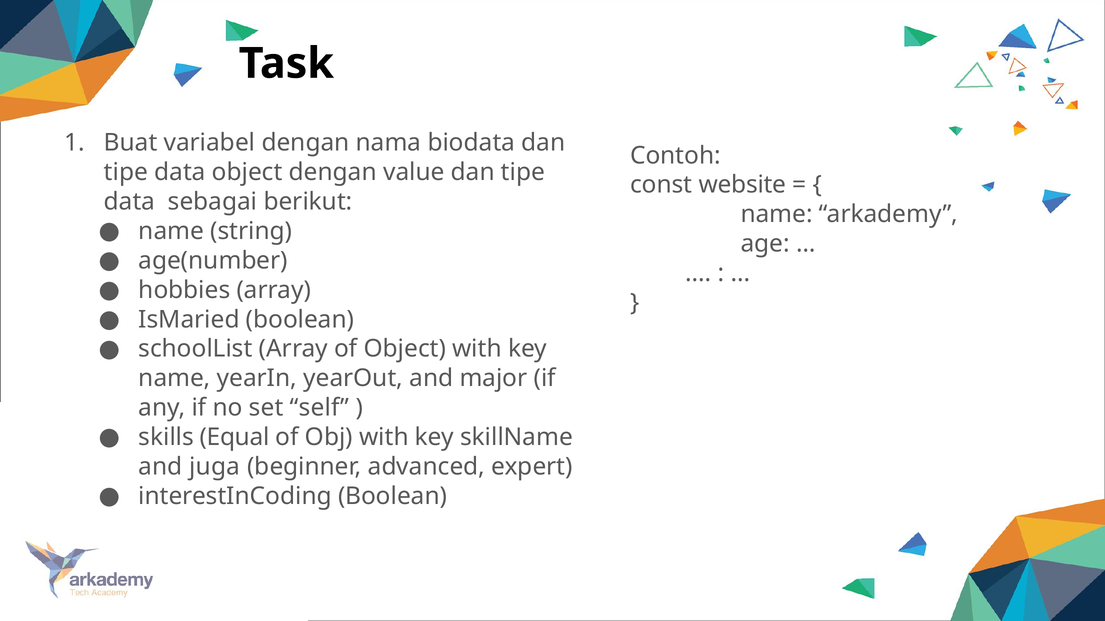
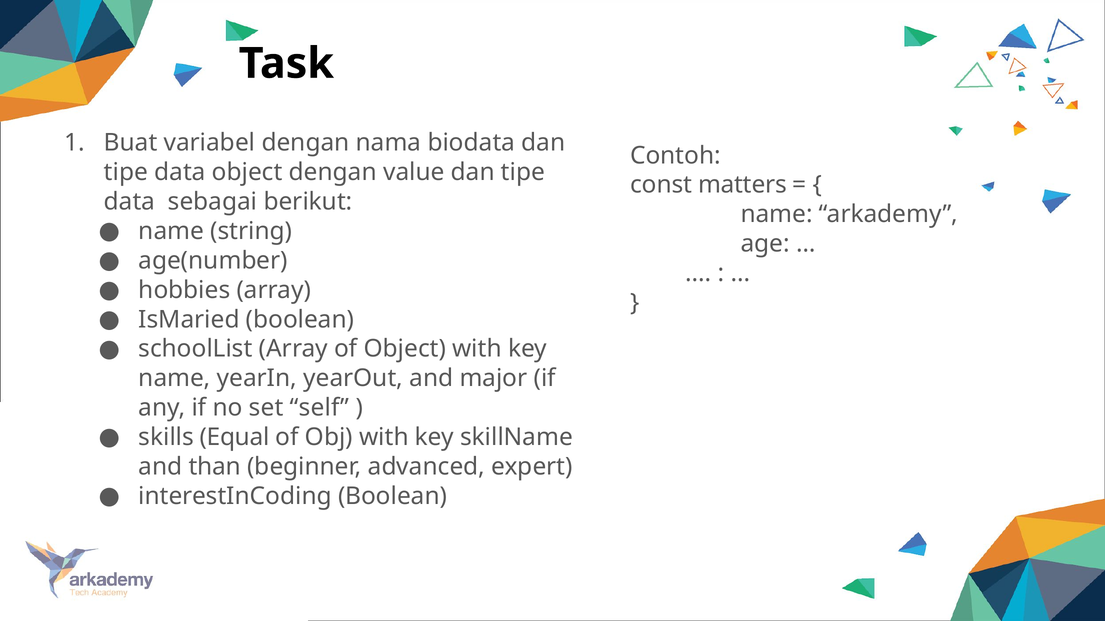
website: website -> matters
juga: juga -> than
